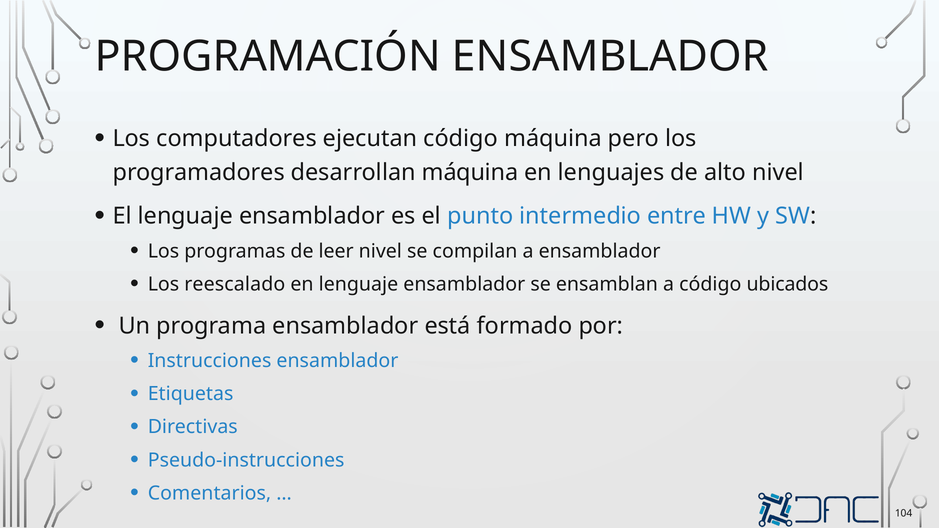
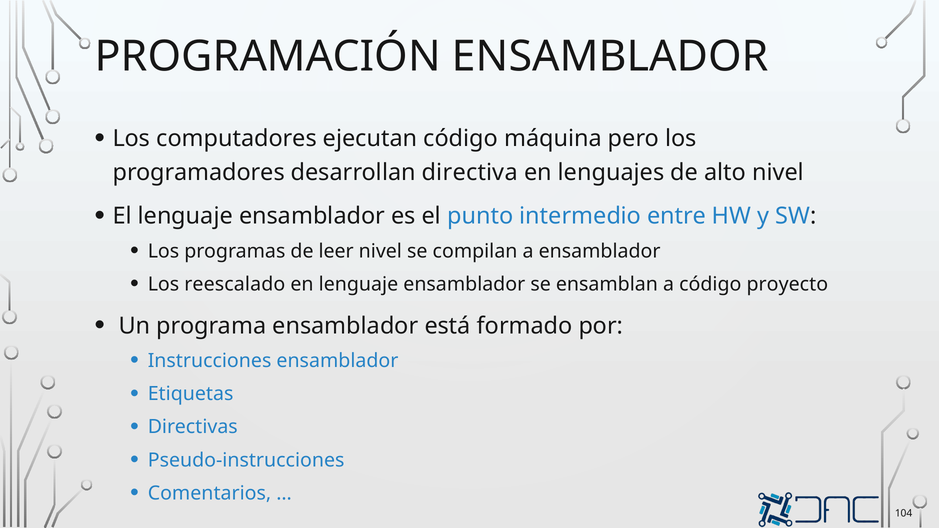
desarrollan máquina: máquina -> directiva
ubicados: ubicados -> proyecto
